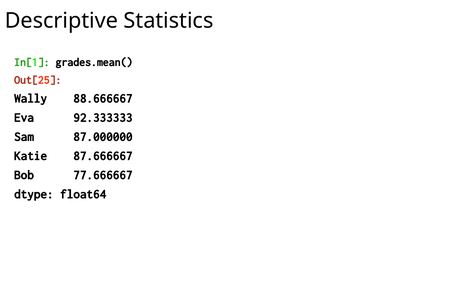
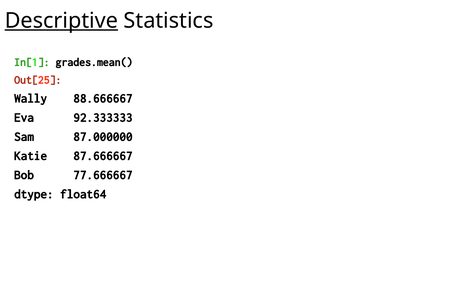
Descriptive underline: none -> present
